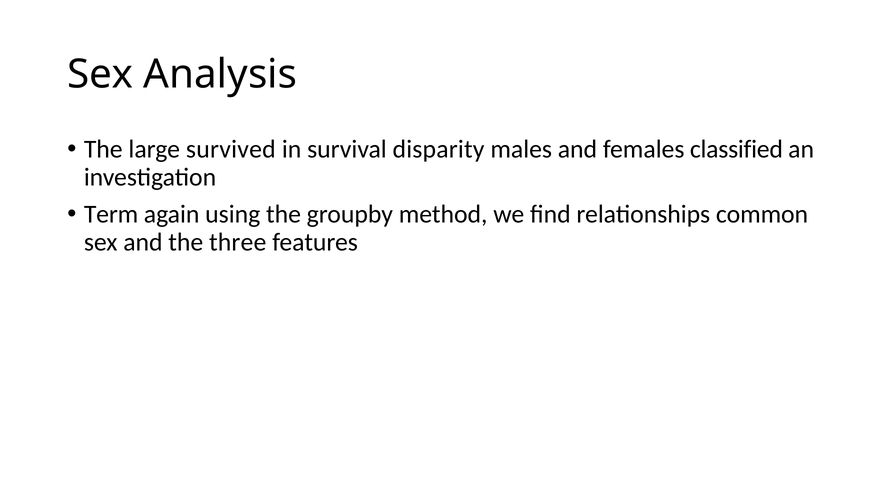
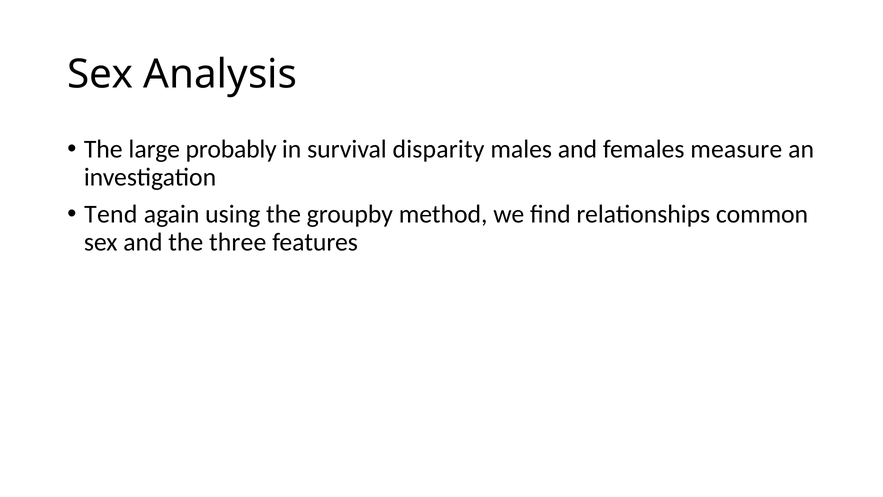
survived: survived -> probably
classified: classified -> measure
Term: Term -> Tend
